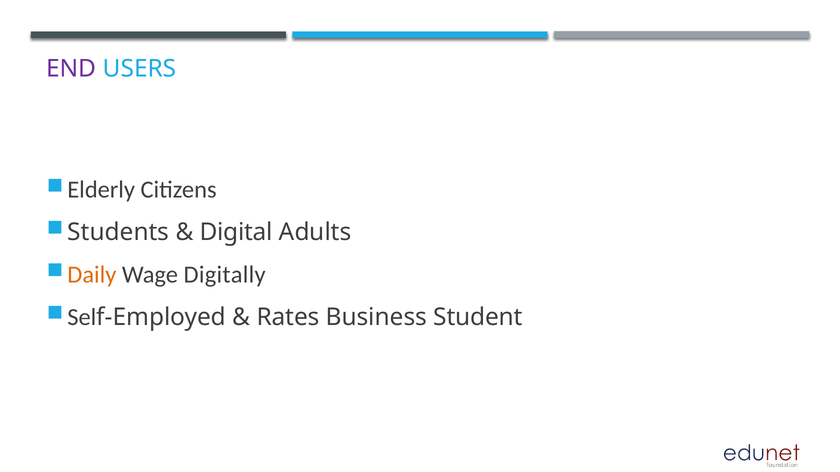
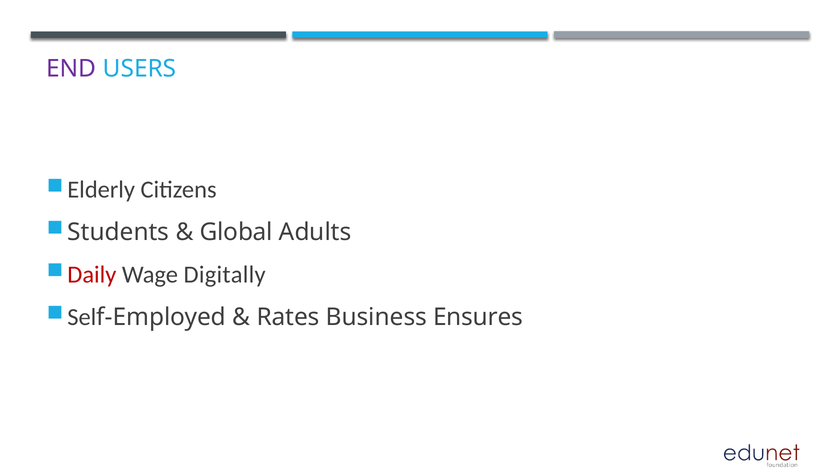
Digital: Digital -> Global
Daily colour: orange -> red
Student: Student -> Ensures
